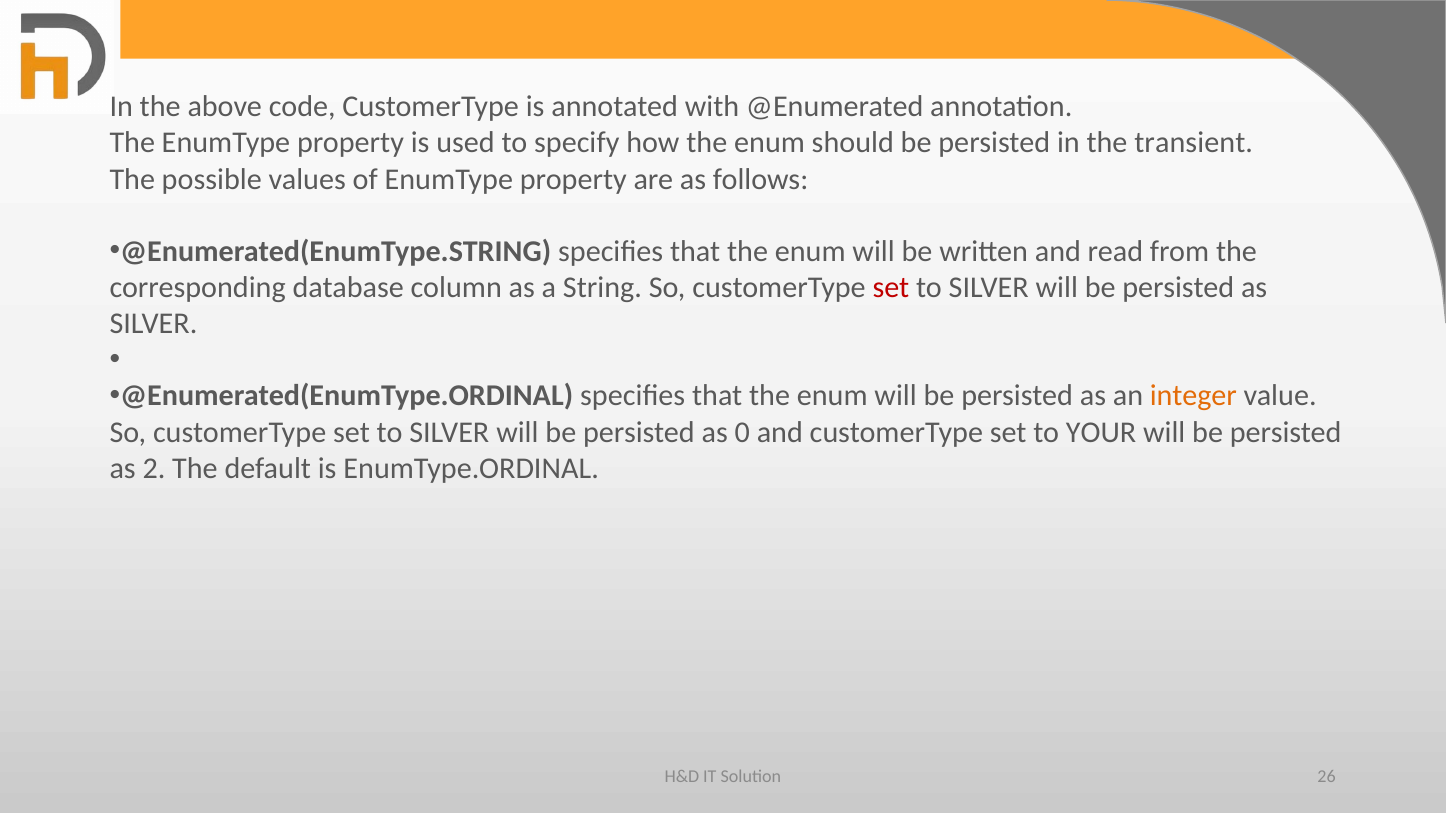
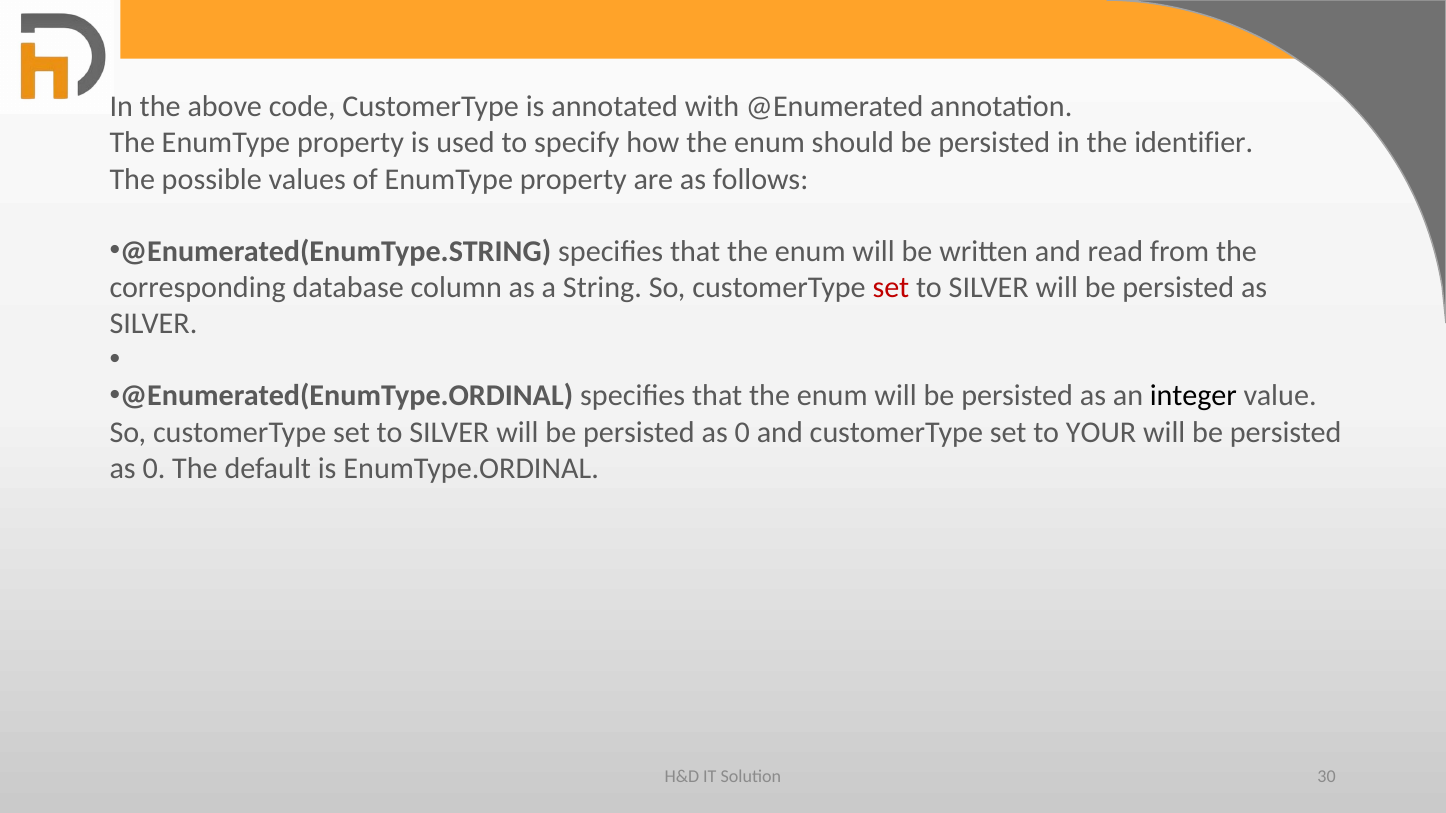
transient: transient -> identifier
integer colour: orange -> black
2 at (154, 469): 2 -> 0
26: 26 -> 30
